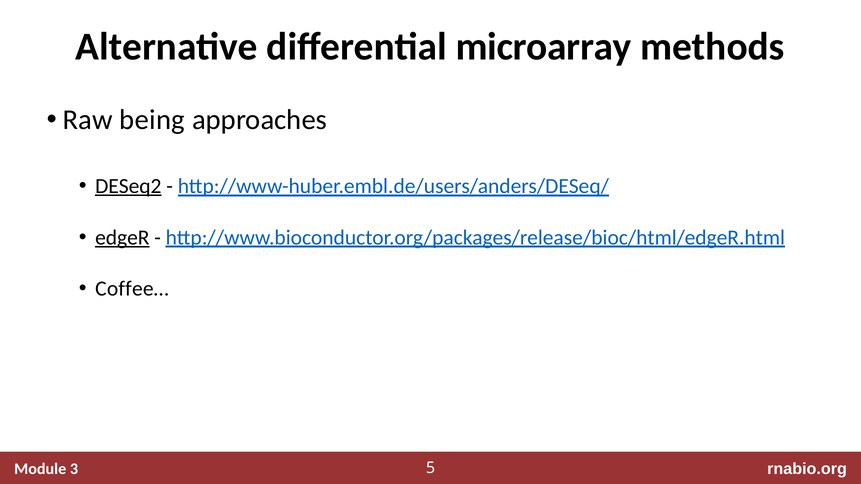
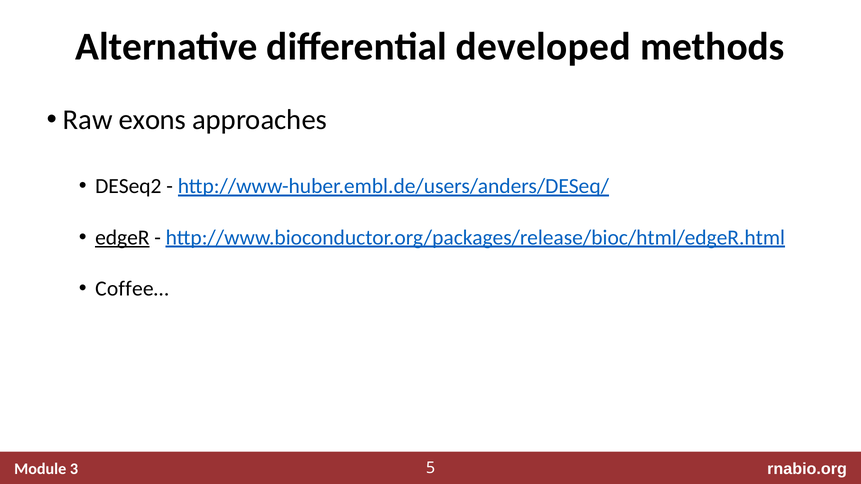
microarray: microarray -> developed
being: being -> exons
DESeq2 underline: present -> none
